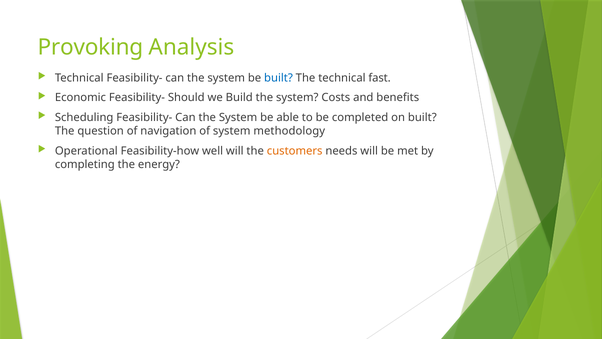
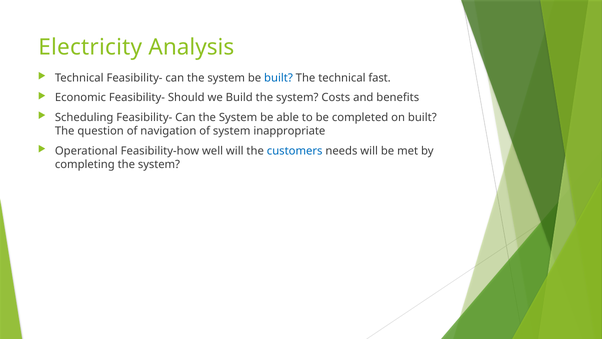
Provoking: Provoking -> Electricity
methodology: methodology -> inappropriate
customers colour: orange -> blue
completing the energy: energy -> system
